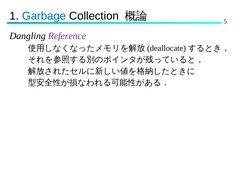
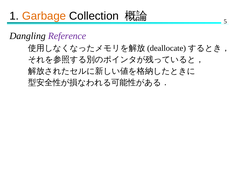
Garbage colour: blue -> orange
